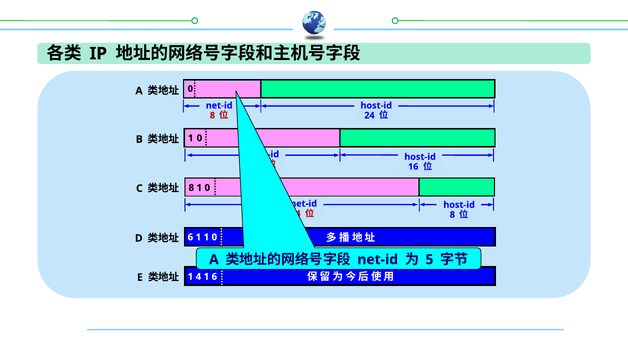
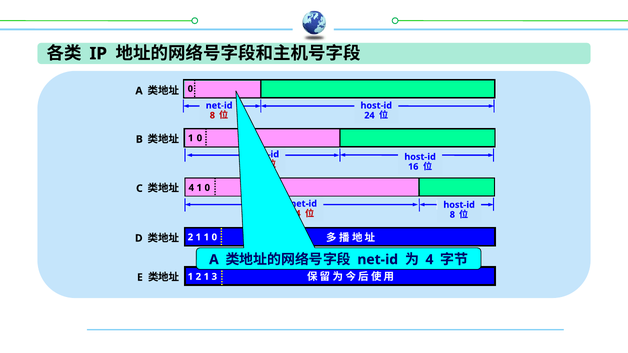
8 at (191, 188): 8 -> 4
6 at (190, 237): 6 -> 2
5 at (429, 260): 5 -> 4
1 4: 4 -> 2
1 6: 6 -> 3
